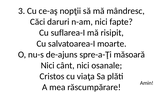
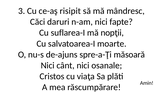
nopţii: nopţii -> risipit
risipit: risipit -> nopţii
